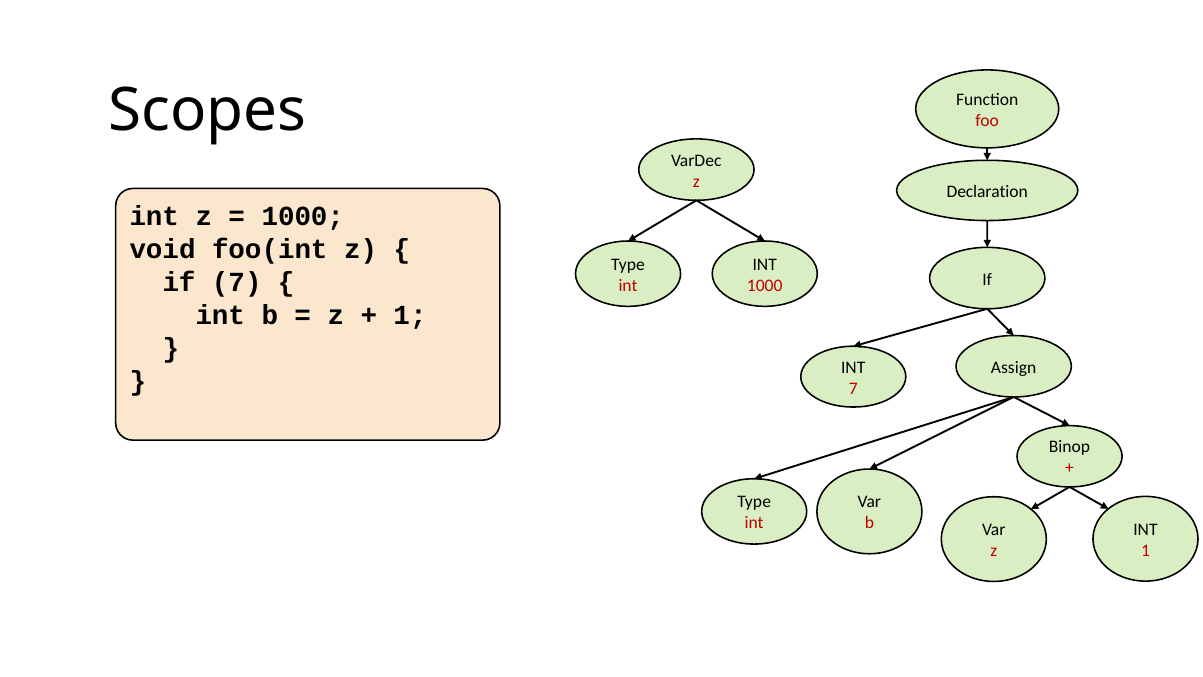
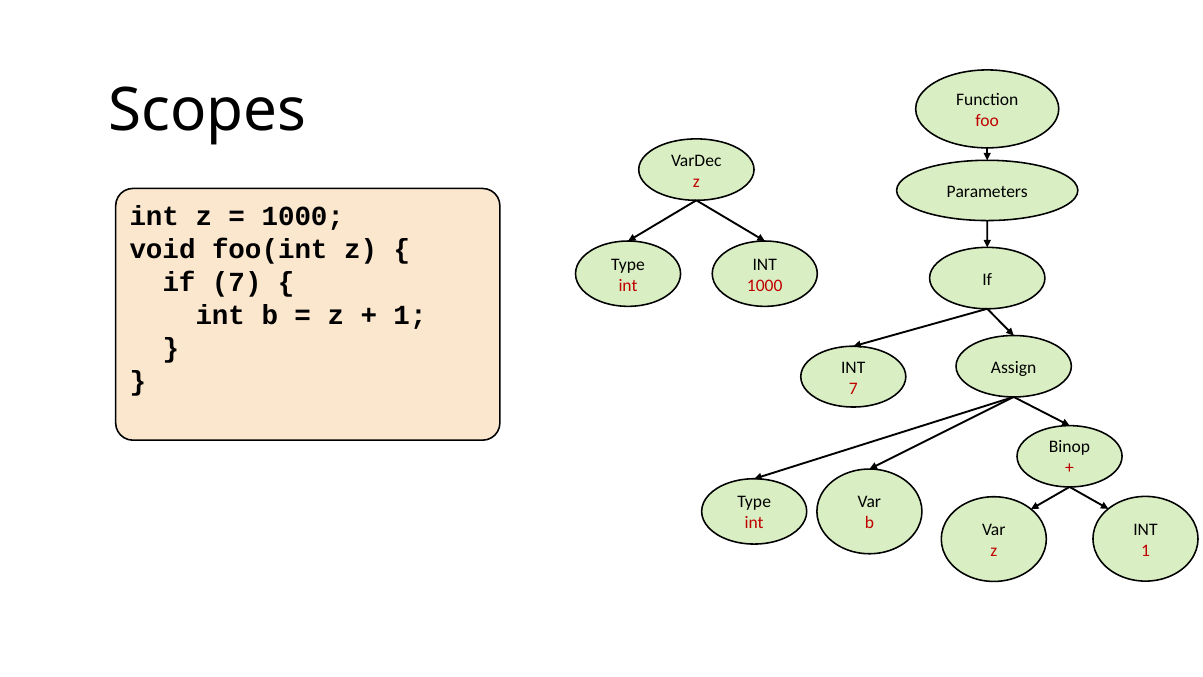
Declaration: Declaration -> Parameters
